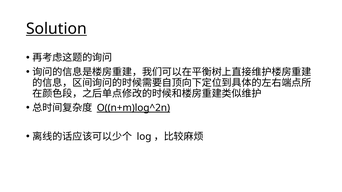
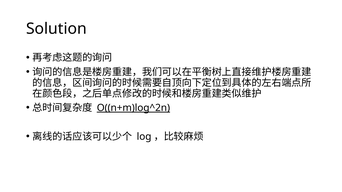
Solution underline: present -> none
